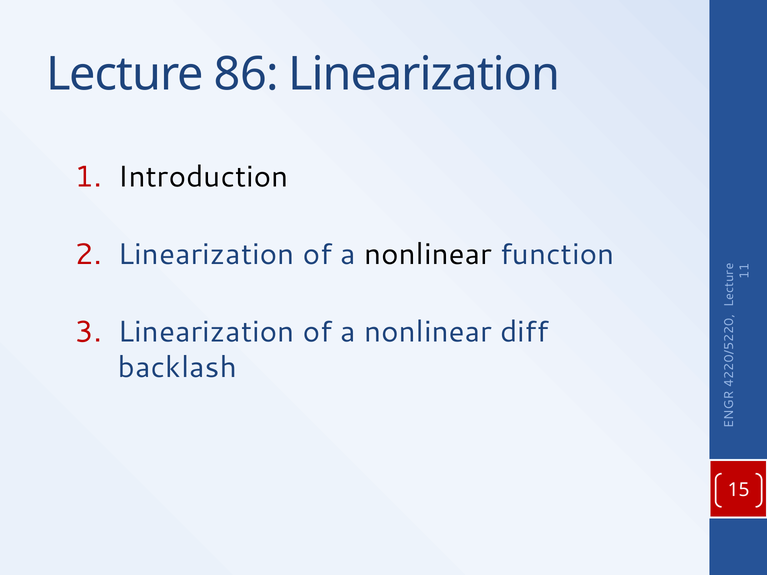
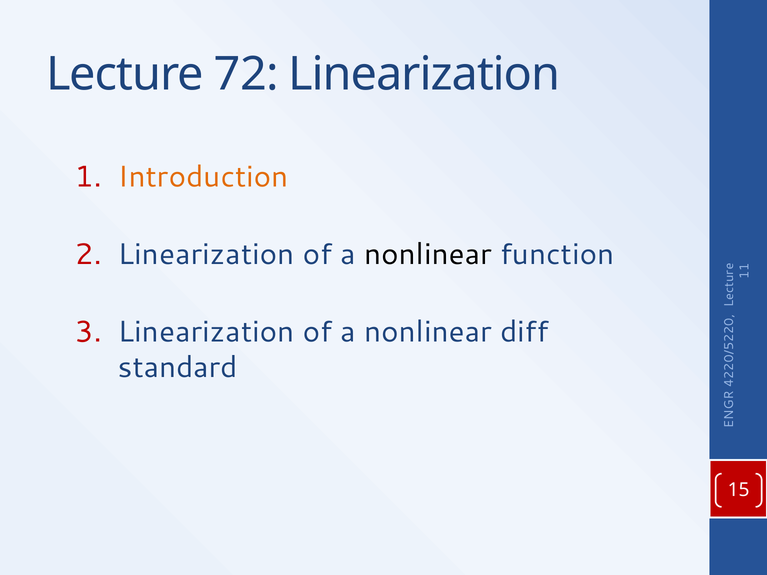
86: 86 -> 72
Introduction colour: black -> orange
backlash: backlash -> standard
